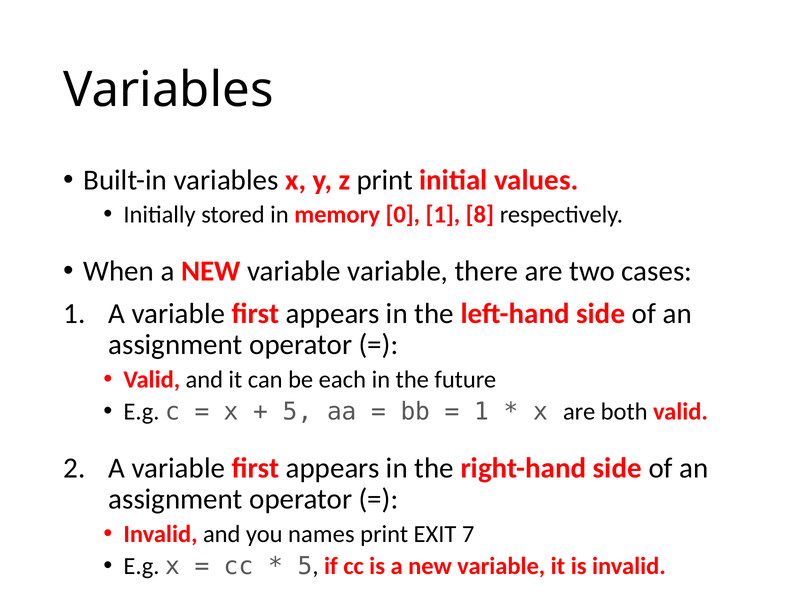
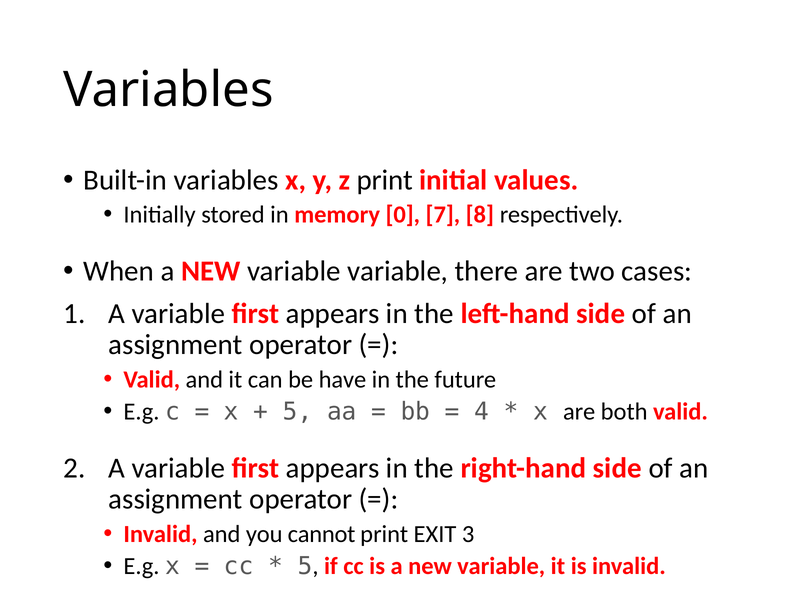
0 1: 1 -> 7
each: each -> have
1 at (482, 411): 1 -> 4
names: names -> cannot
7: 7 -> 3
